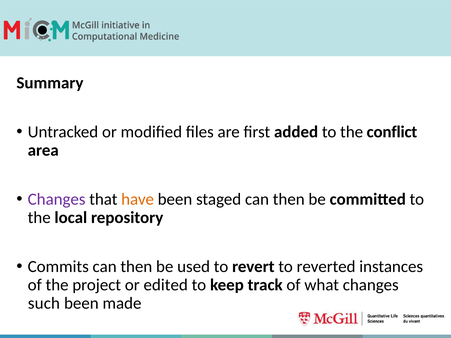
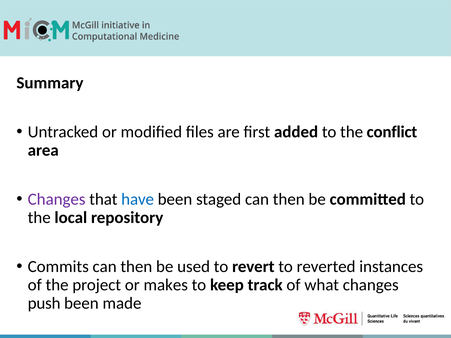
have colour: orange -> blue
edited: edited -> makes
such: such -> push
